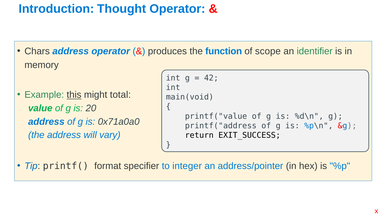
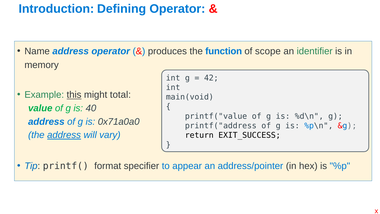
Thought: Thought -> Defining
Chars: Chars -> Name
20: 20 -> 40
address at (64, 135) underline: none -> present
integer: integer -> appear
